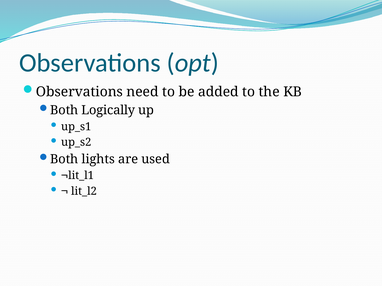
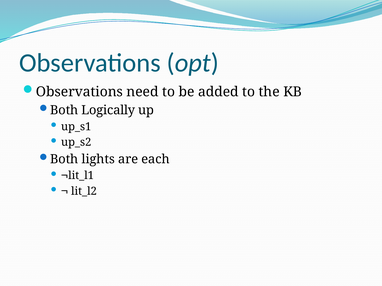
used: used -> each
